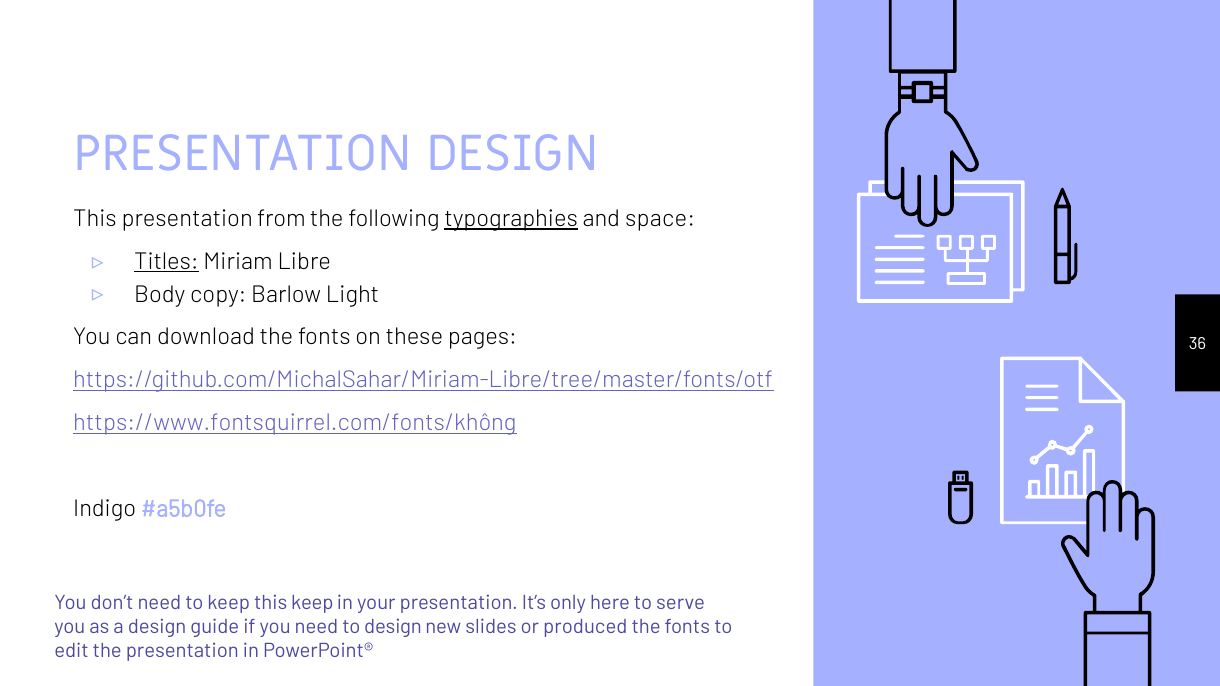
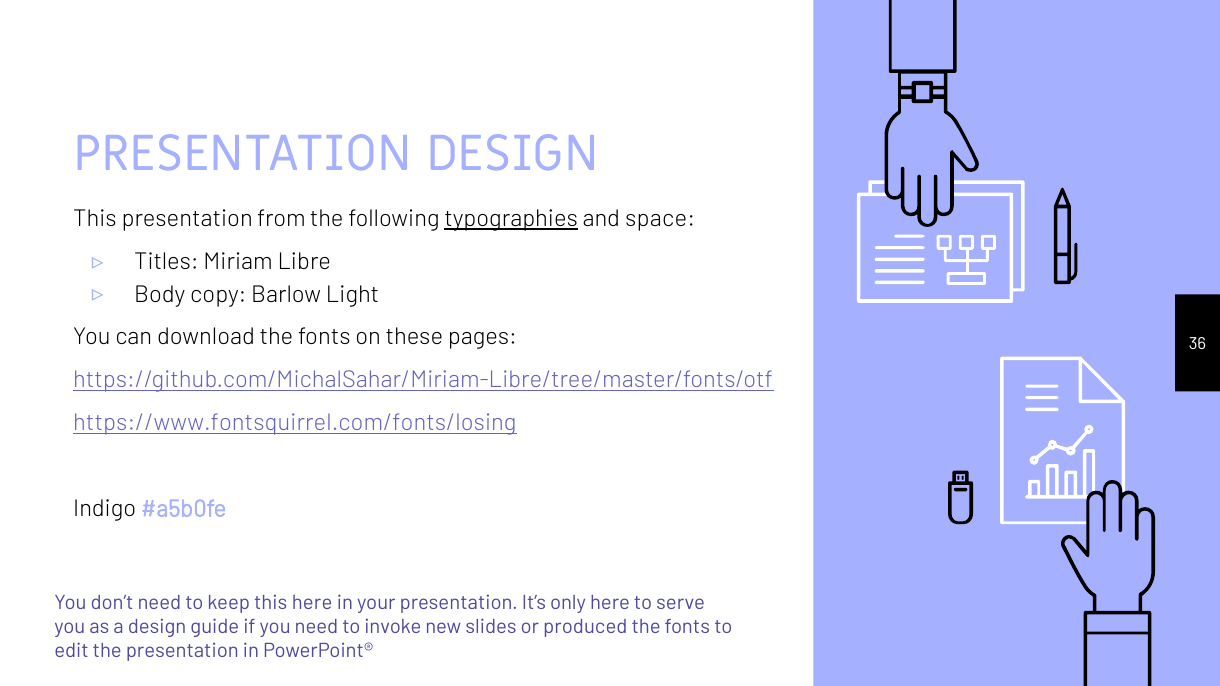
Titles underline: present -> none
https://www.fontsquirrel.com/fonts/không: https://www.fontsquirrel.com/fonts/không -> https://www.fontsquirrel.com/fonts/losing
this keep: keep -> here
to design: design -> invoke
